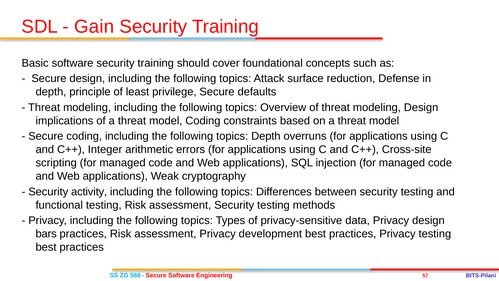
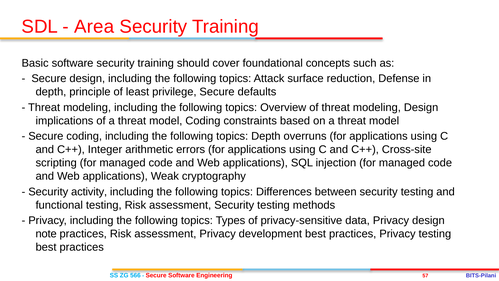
Gain: Gain -> Area
bars: bars -> note
